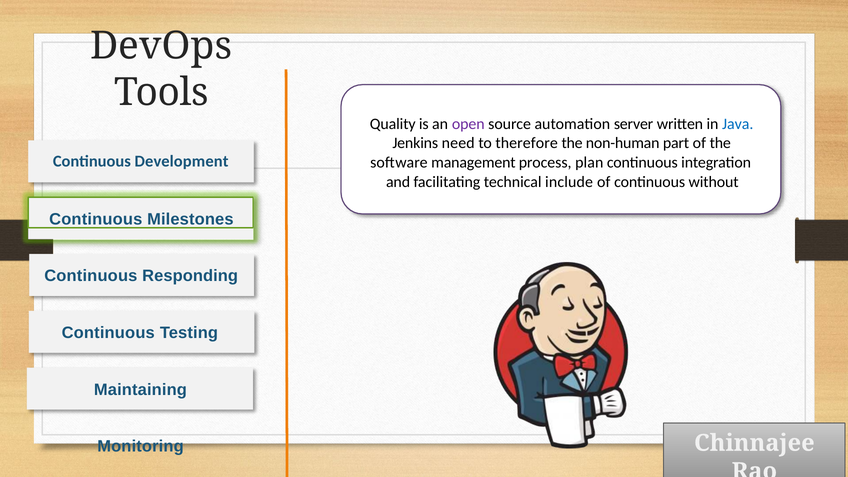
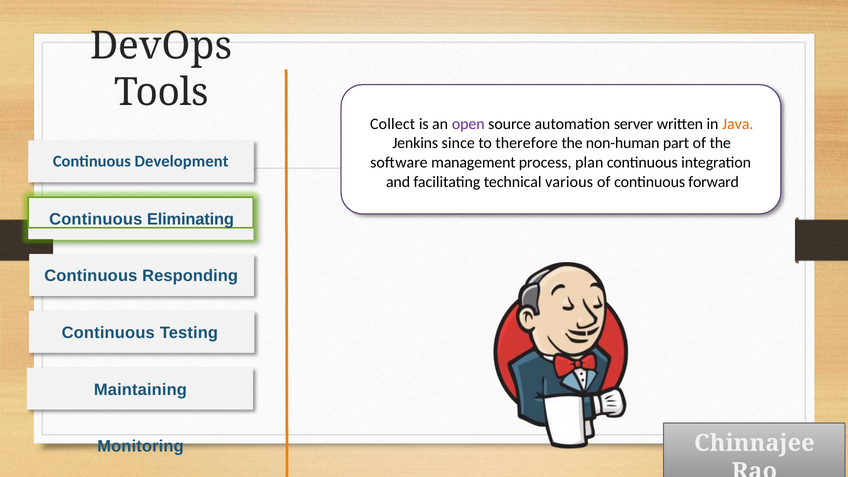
Quality: Quality -> Collect
Java colour: blue -> orange
need: need -> since
include: include -> various
without: without -> forward
Milestones: Milestones -> Eliminating
